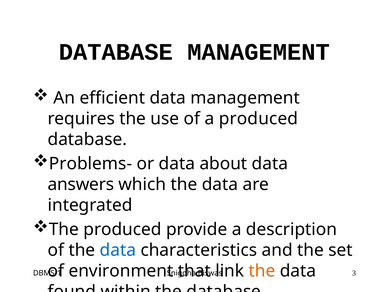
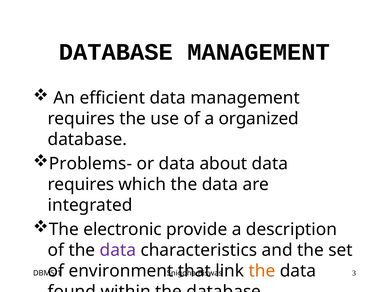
a produced: produced -> organized
answers at (81, 184): answers -> requires
The produced: produced -> electronic
data at (118, 250) colour: blue -> purple
